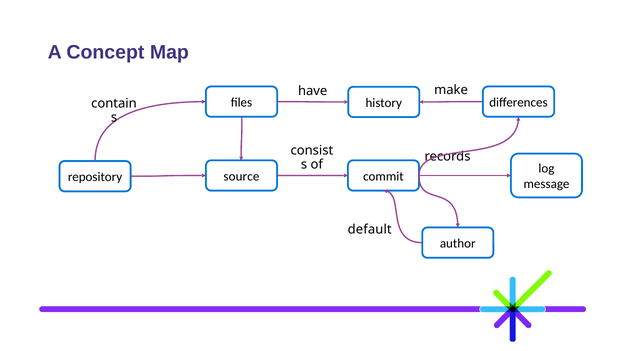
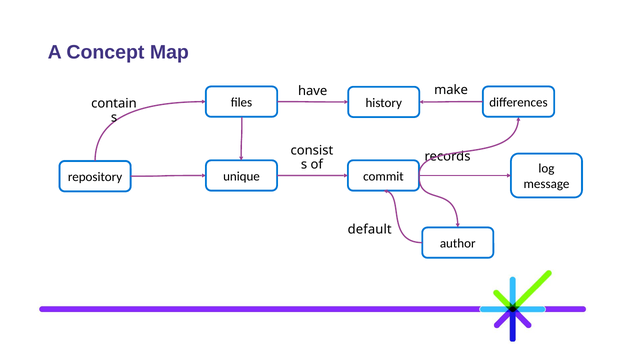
source: source -> unique
